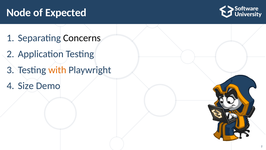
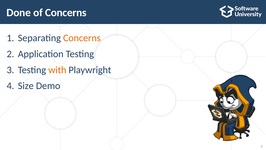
Node: Node -> Done
of Expected: Expected -> Concerns
Concerns at (82, 38) colour: black -> orange
